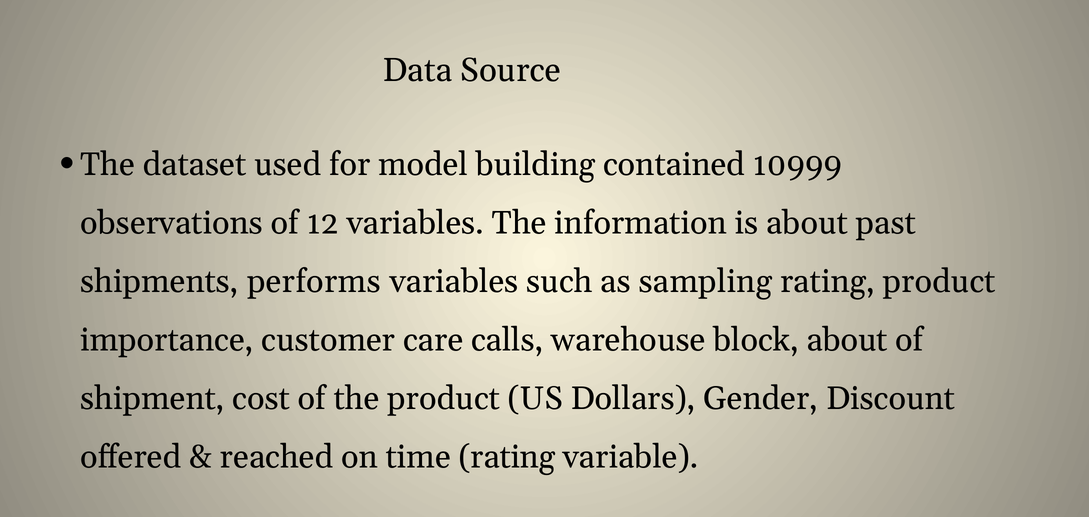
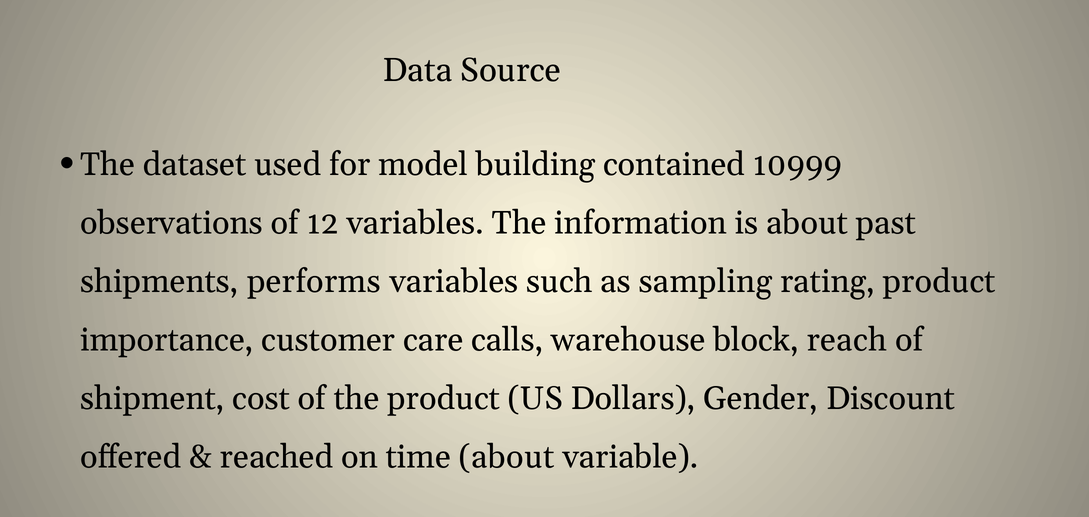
block about: about -> reach
time rating: rating -> about
